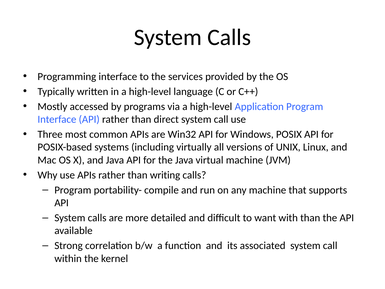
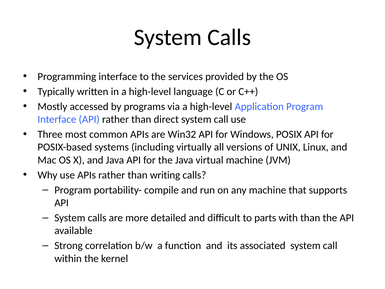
want: want -> parts
